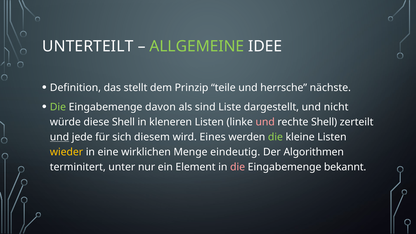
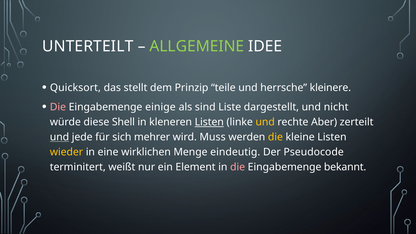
Definition: Definition -> Quicksort
nächste: nächste -> kleinere
Die at (58, 107) colour: light green -> pink
davon: davon -> einige
Listen at (209, 122) underline: none -> present
und at (265, 122) colour: pink -> yellow
rechte Shell: Shell -> Aber
diesem: diesem -> mehrer
Eines: Eines -> Muss
die at (275, 137) colour: light green -> yellow
Algorithmen: Algorithmen -> Pseudocode
unter: unter -> weißt
